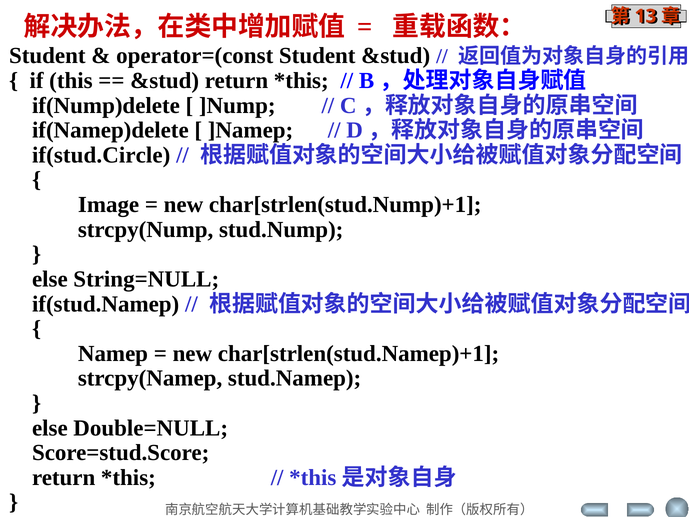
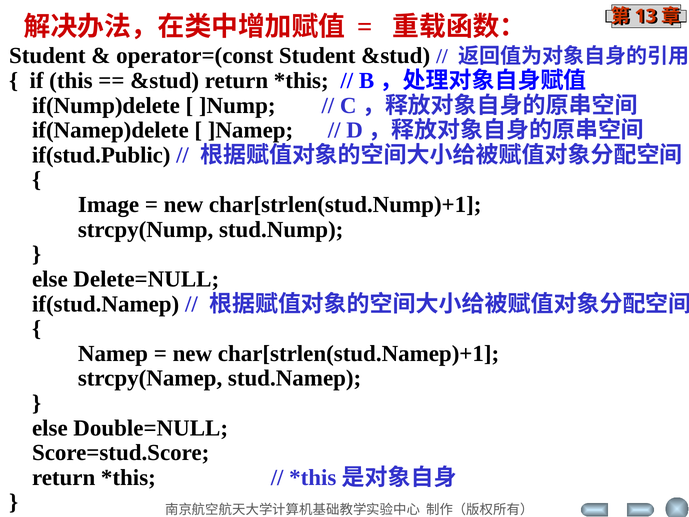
if(stud.Circle: if(stud.Circle -> if(stud.Public
String=NULL: String=NULL -> Delete=NULL
